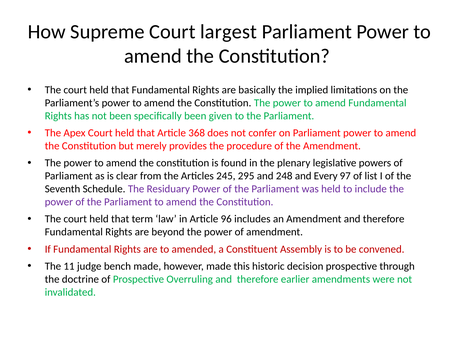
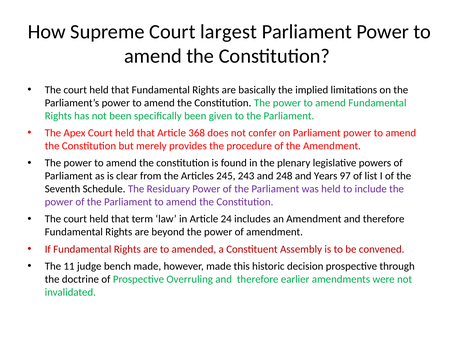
295: 295 -> 243
Every: Every -> Years
96: 96 -> 24
